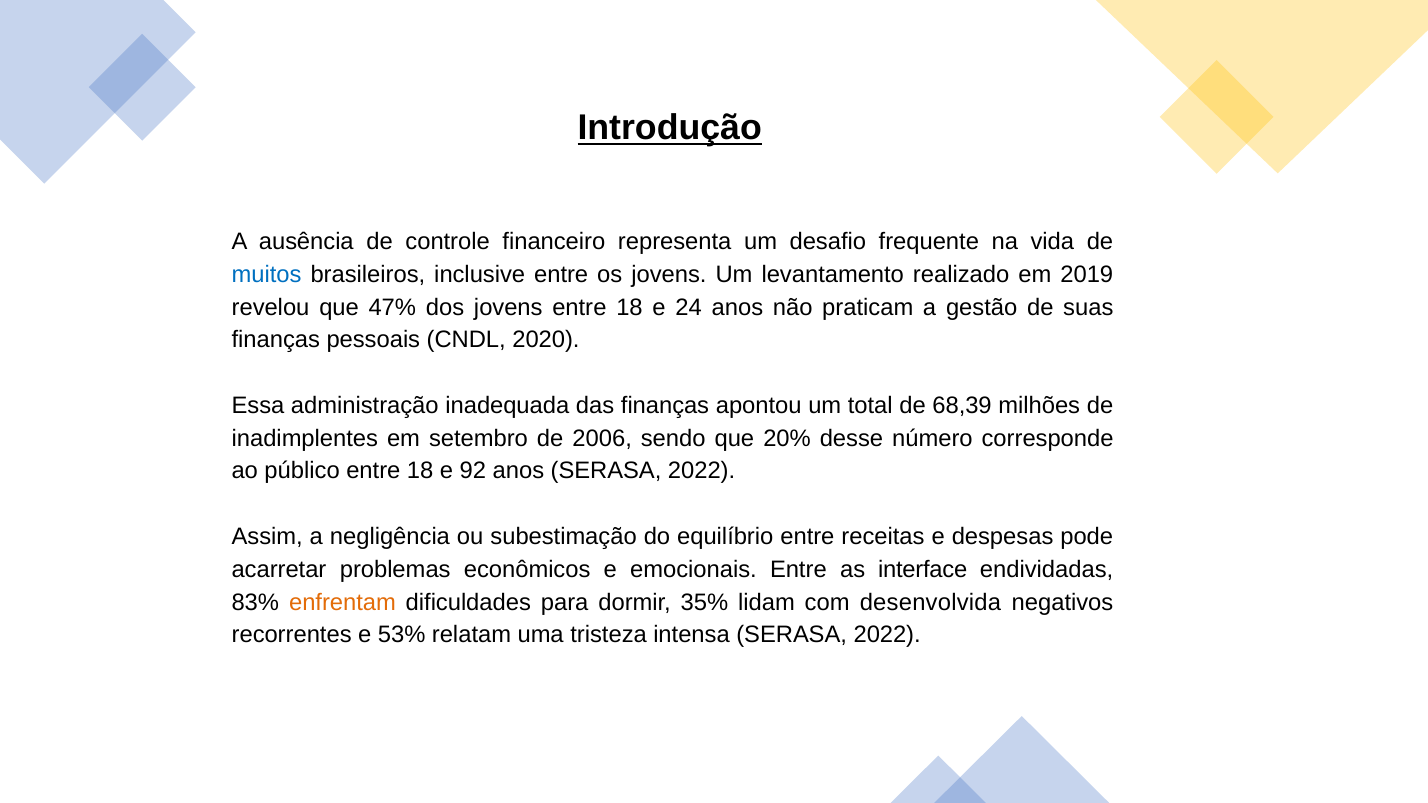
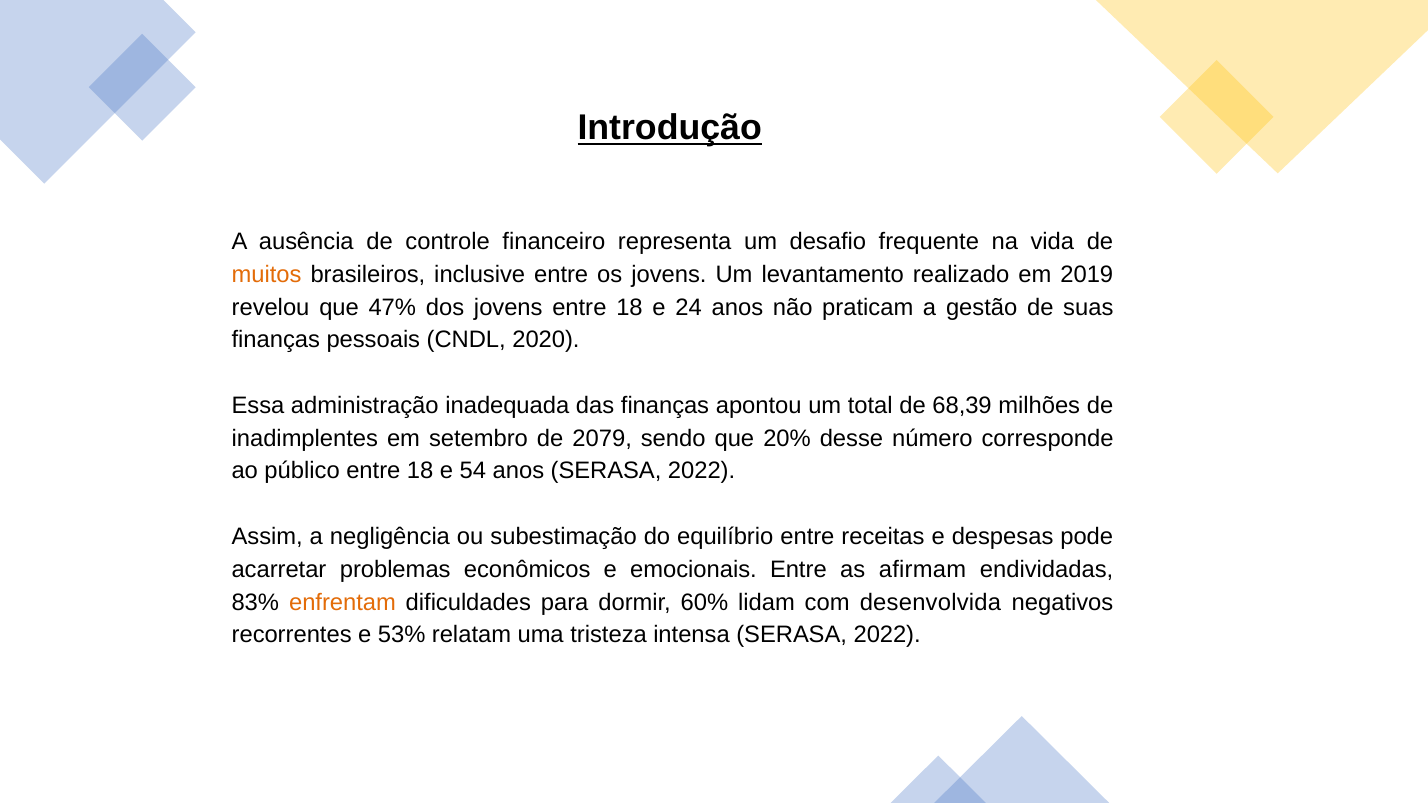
muitos colour: blue -> orange
2006: 2006 -> 2079
92: 92 -> 54
interface: interface -> afirmam
35%: 35% -> 60%
